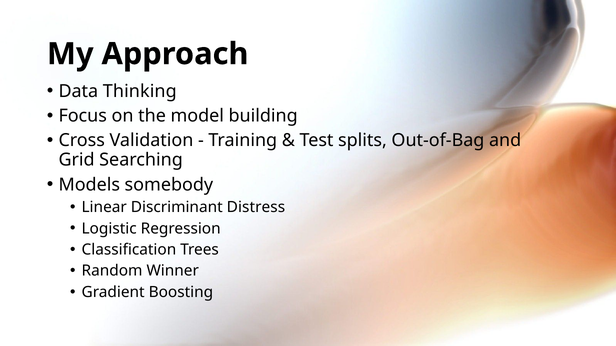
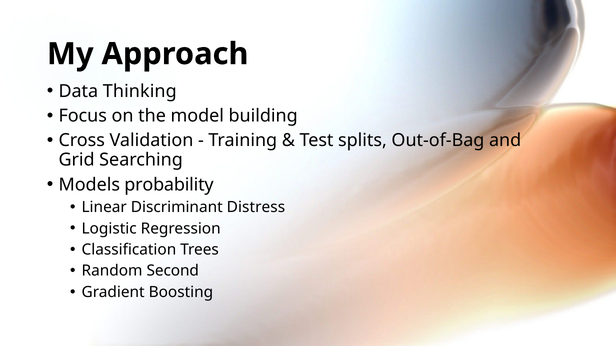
somebody: somebody -> probability
Winner: Winner -> Second
